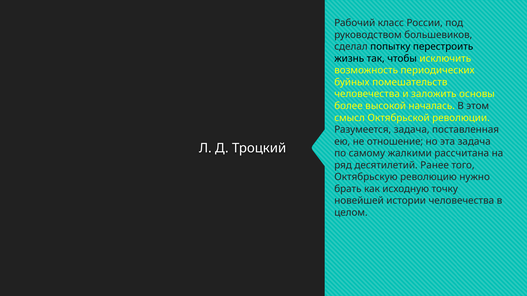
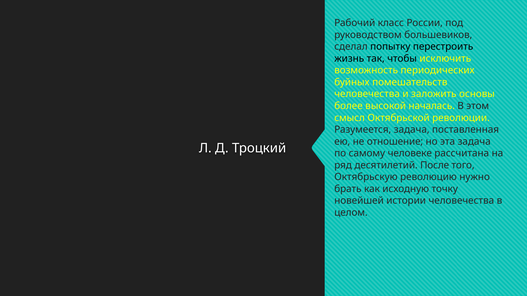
жалкими: жалкими -> человеке
Ранее: Ранее -> После
